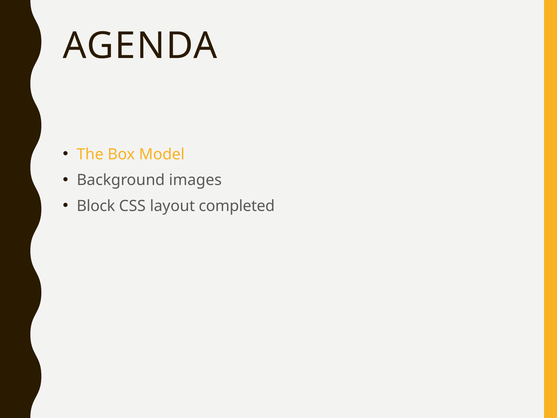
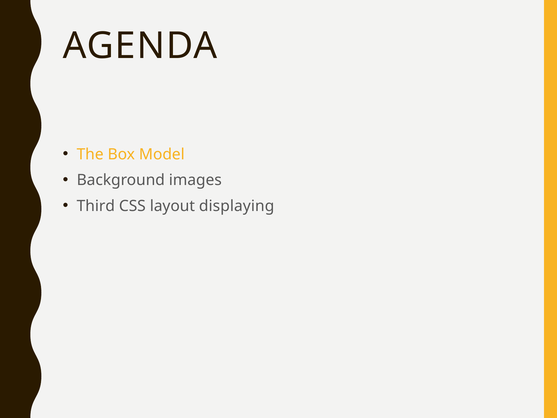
Block: Block -> Third
completed: completed -> displaying
